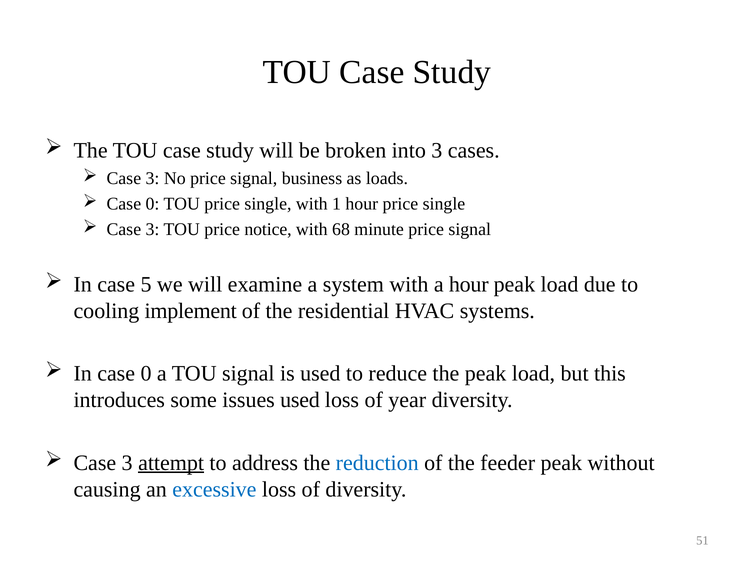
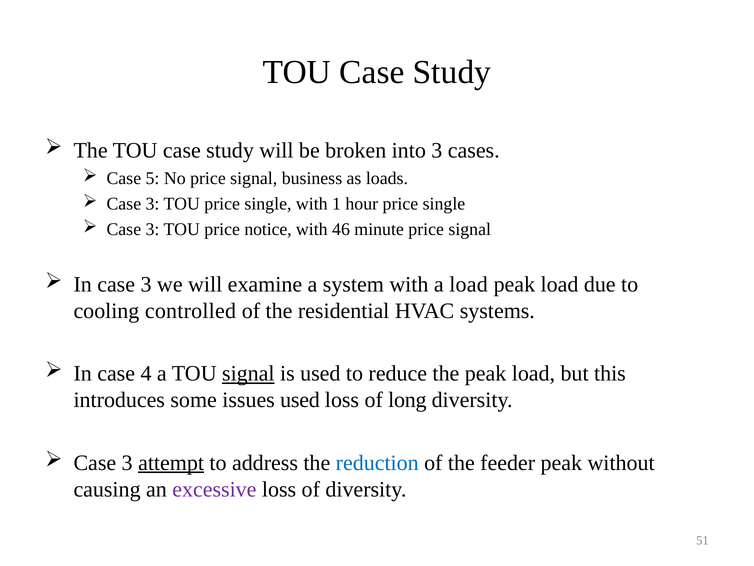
3 at (152, 178): 3 -> 5
0 at (152, 204): 0 -> 3
68: 68 -> 46
In case 5: 5 -> 3
a hour: hour -> load
implement: implement -> controlled
In case 0: 0 -> 4
signal at (248, 373) underline: none -> present
year: year -> long
excessive colour: blue -> purple
